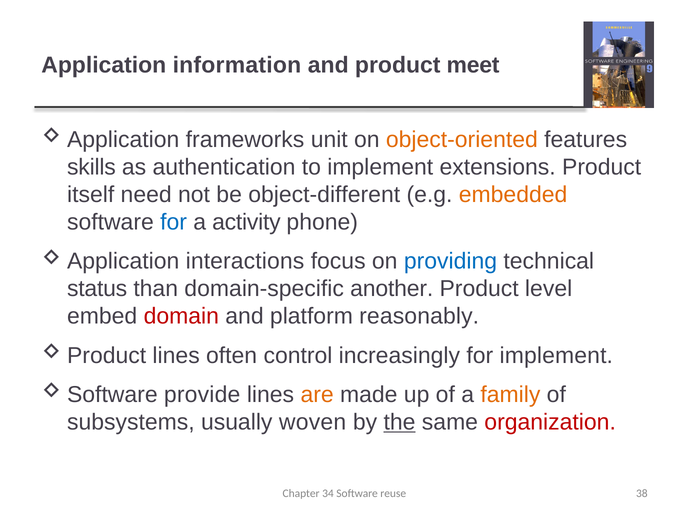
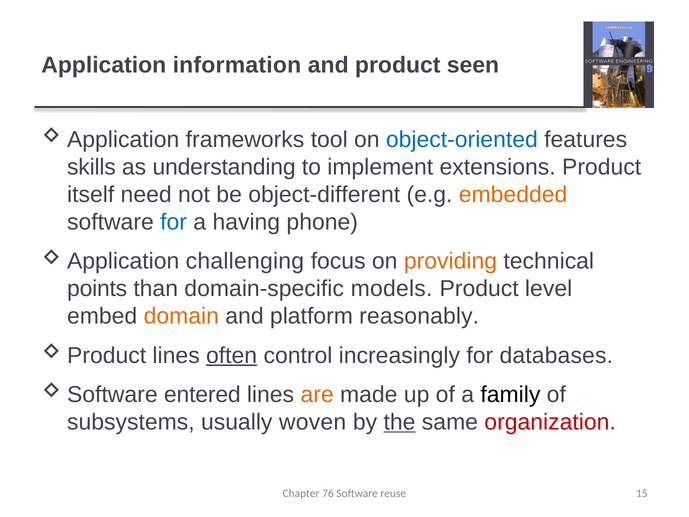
meet: meet -> seen
unit: unit -> tool
object-oriented colour: orange -> blue
authentication: authentication -> understanding
activity: activity -> having
interactions: interactions -> challenging
providing colour: blue -> orange
status: status -> points
another: another -> models
domain colour: red -> orange
often underline: none -> present
for implement: implement -> databases
provide: provide -> entered
family colour: orange -> black
34: 34 -> 76
38: 38 -> 15
